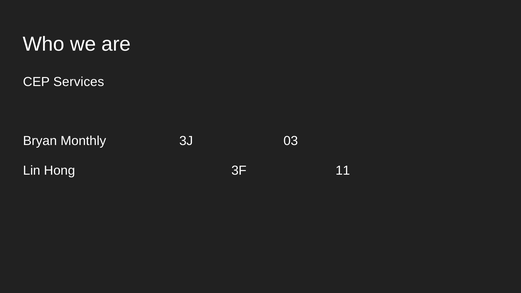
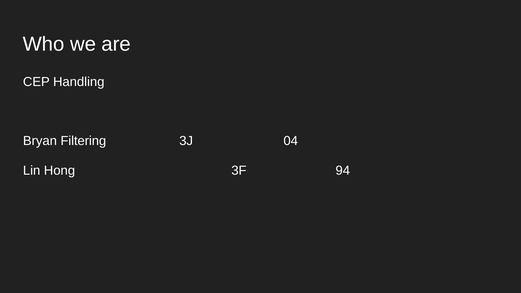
Services: Services -> Handling
Monthly: Monthly -> Filtering
03: 03 -> 04
11: 11 -> 94
